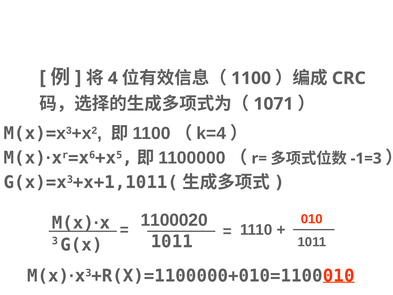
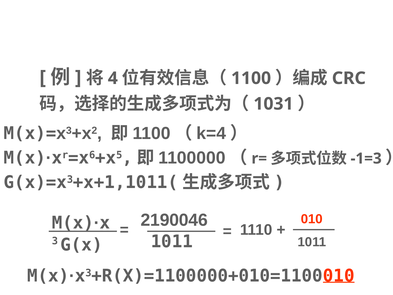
1071: 1071 -> 1031
1100020: 1100020 -> 2190046
